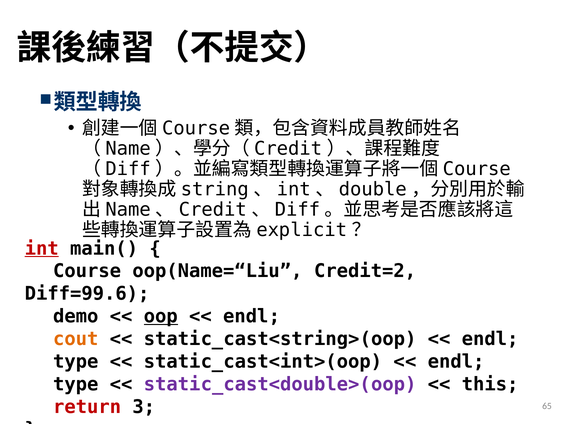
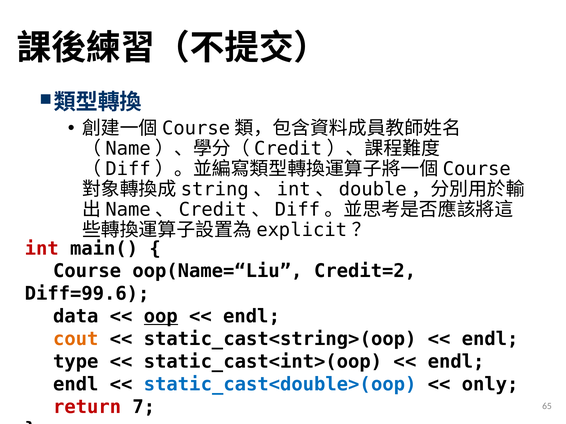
int underline: present -> none
demo: demo -> data
type at (76, 385): type -> endl
static_cast<double>(oop colour: purple -> blue
this: this -> only
3: 3 -> 7
